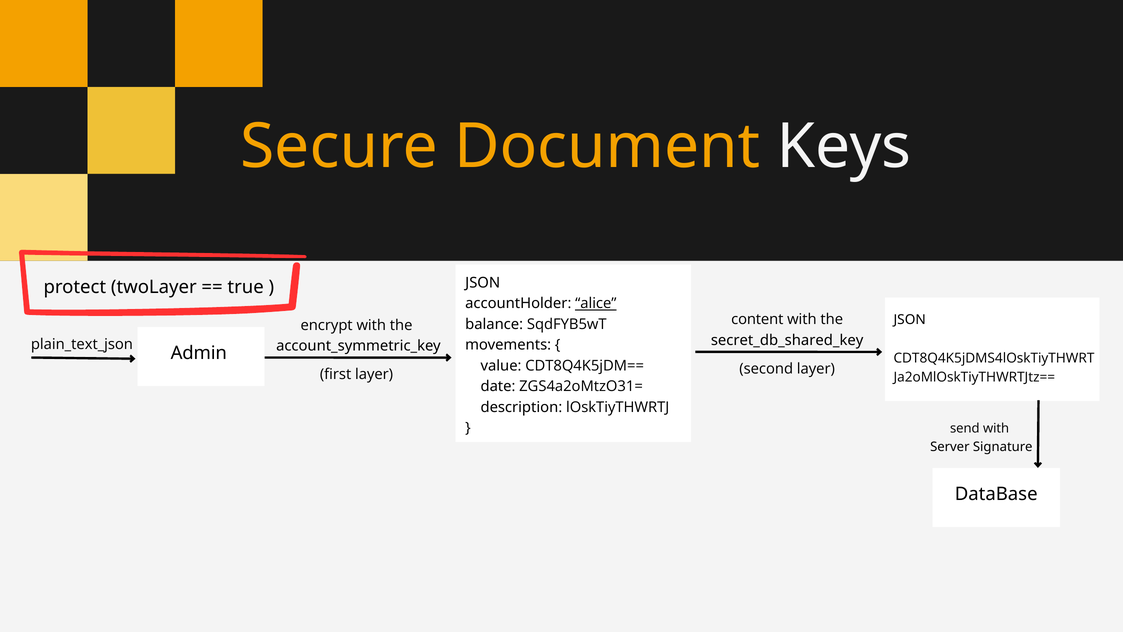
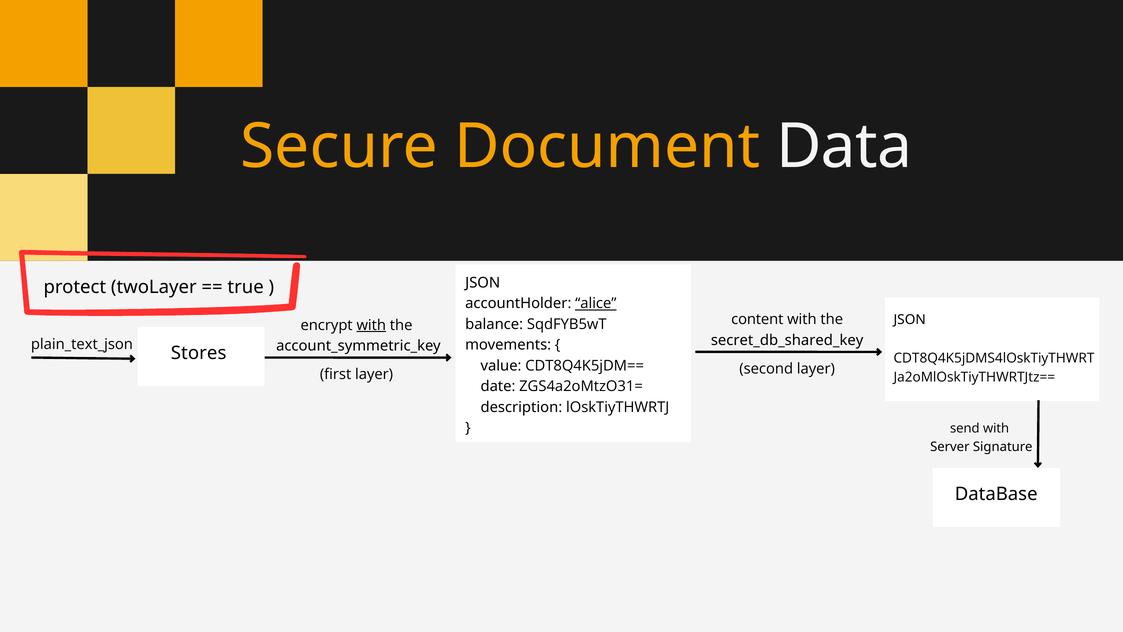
Keys: Keys -> Data
with at (371, 325) underline: none -> present
Admin: Admin -> Stores
